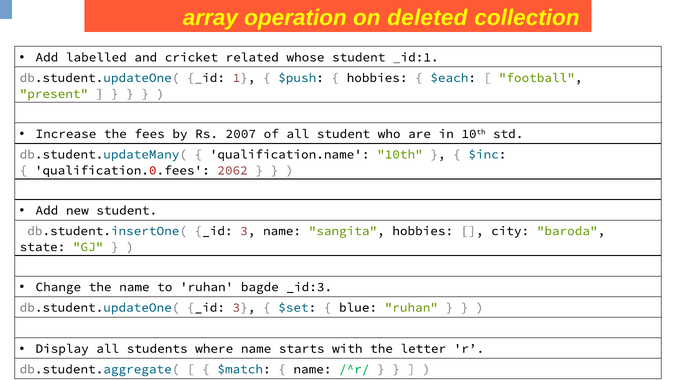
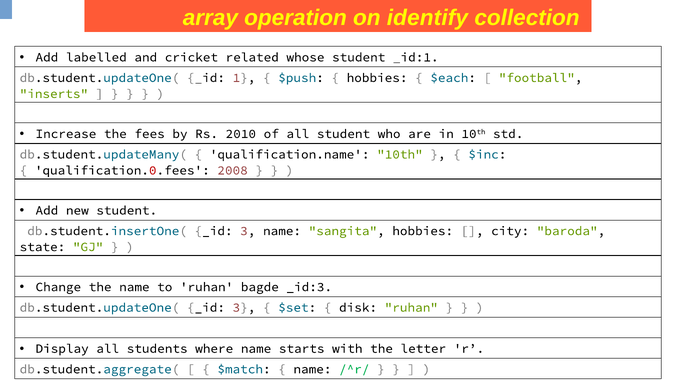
deleted: deleted -> identify
present: present -> inserts
2007: 2007 -> 2010
2062: 2062 -> 2008
blue: blue -> disk
